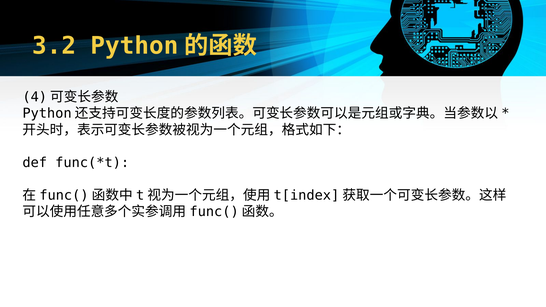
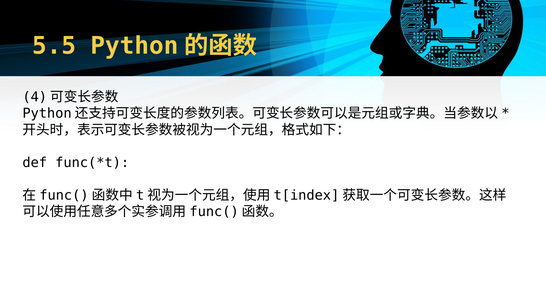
3.2: 3.2 -> 5.5
